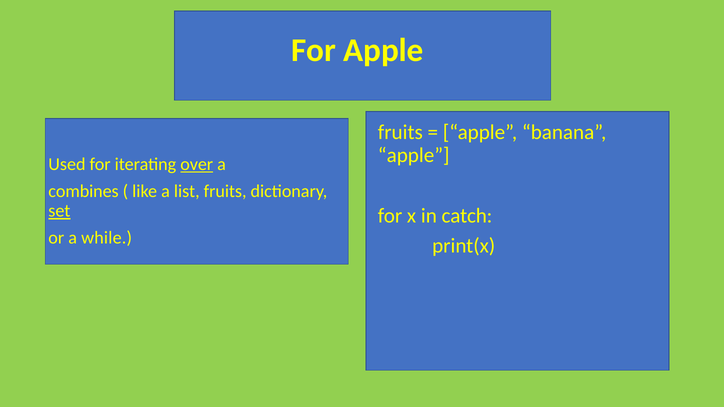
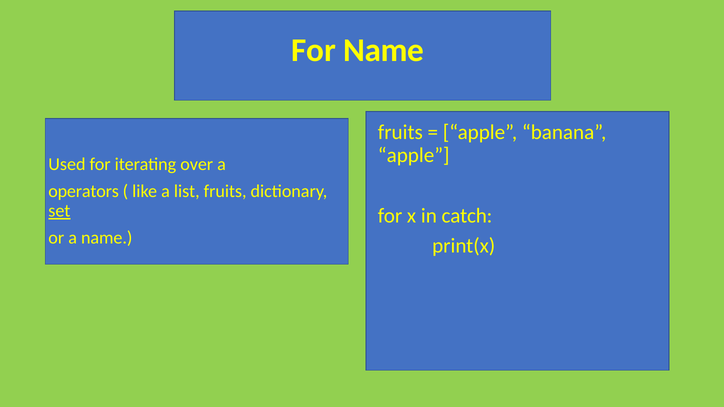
For Apple: Apple -> Name
over underline: present -> none
combines: combines -> operators
a while: while -> name
